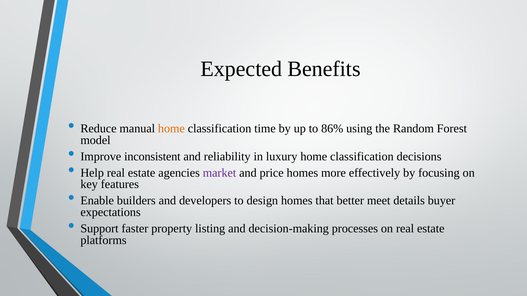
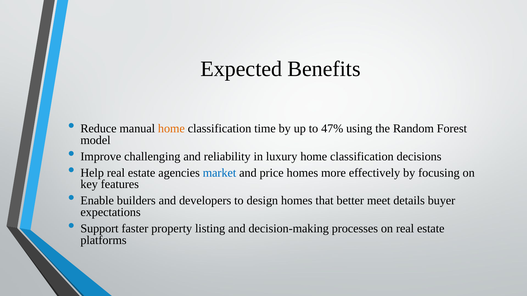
86%: 86% -> 47%
inconsistent: inconsistent -> challenging
market colour: purple -> blue
